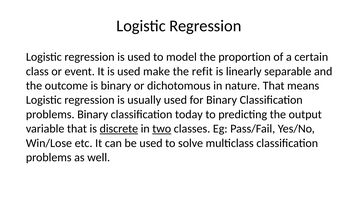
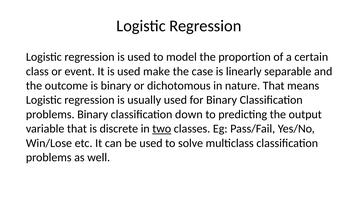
refit: refit -> case
today: today -> down
discrete underline: present -> none
